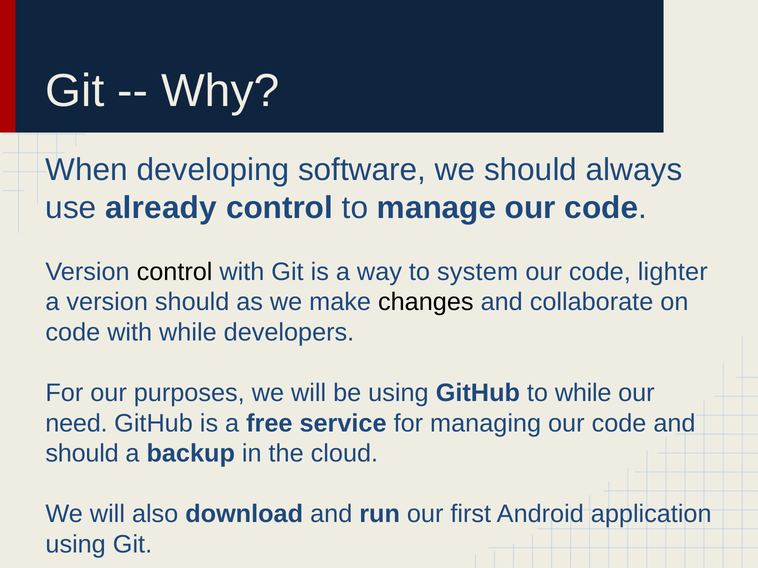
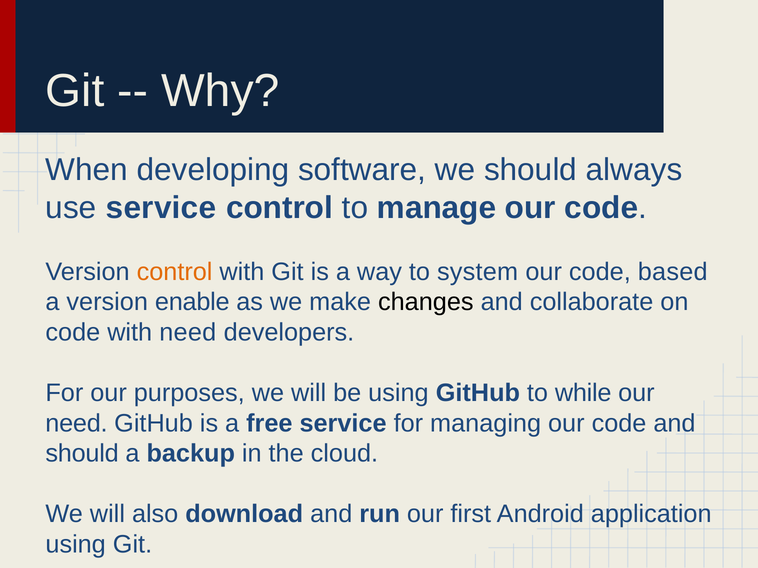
use already: already -> service
control at (175, 272) colour: black -> orange
lighter: lighter -> based
version should: should -> enable
with while: while -> need
